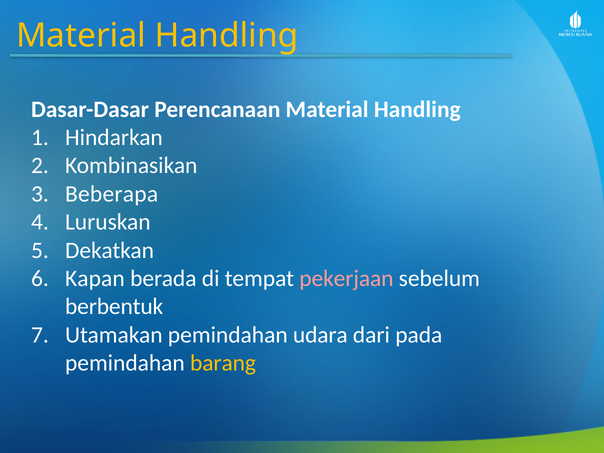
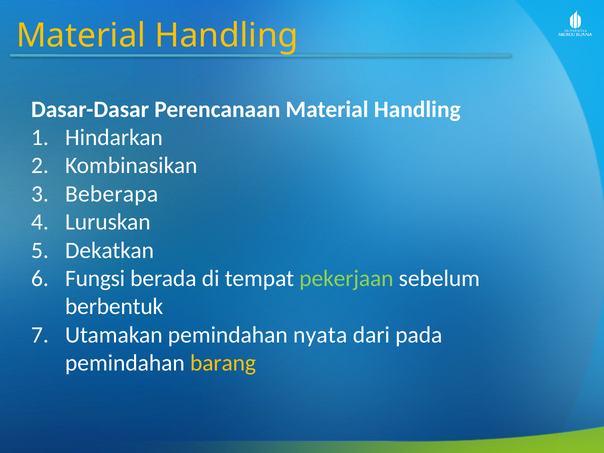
Kapan: Kapan -> Fungsi
pekerjaan colour: pink -> light green
udara: udara -> nyata
